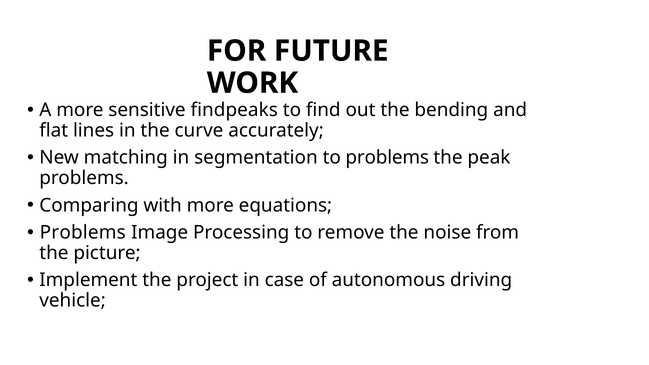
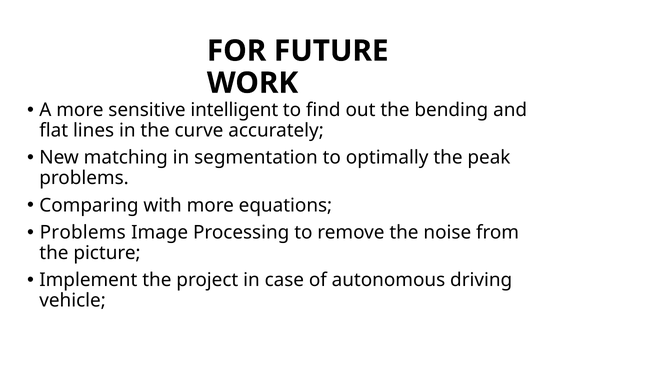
findpeaks: findpeaks -> intelligent
to problems: problems -> optimally
